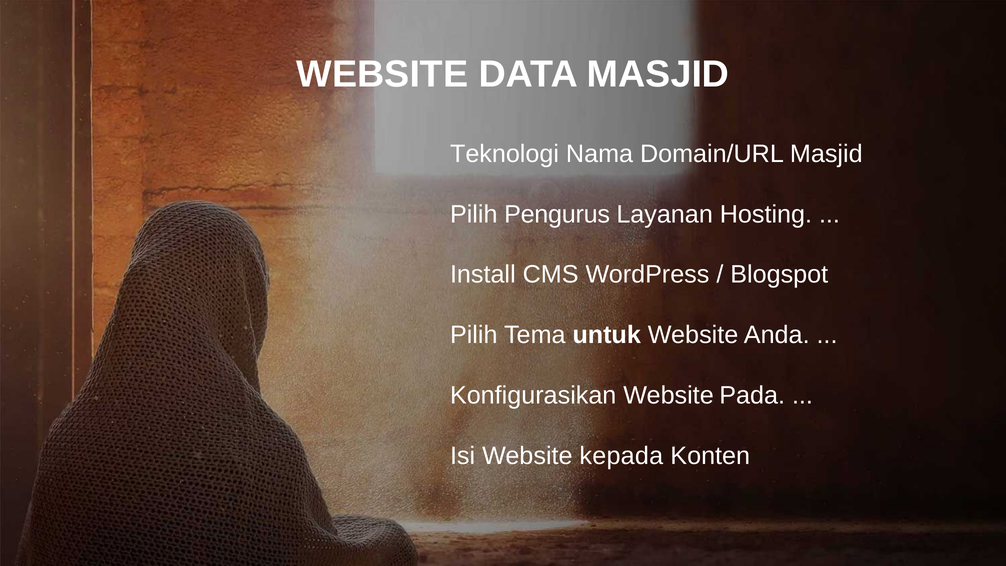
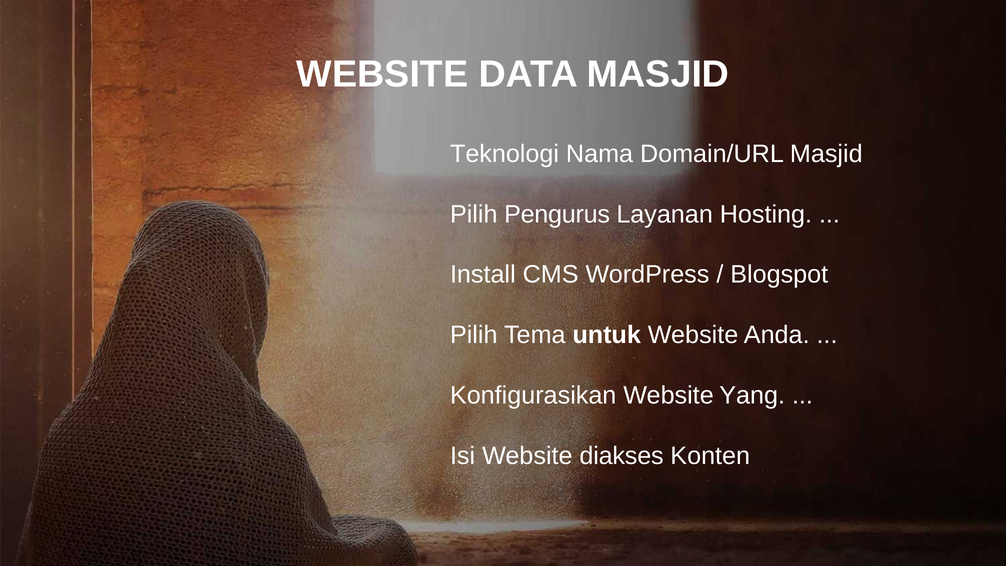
Pada: Pada -> Yang
kepada: kepada -> diakses
